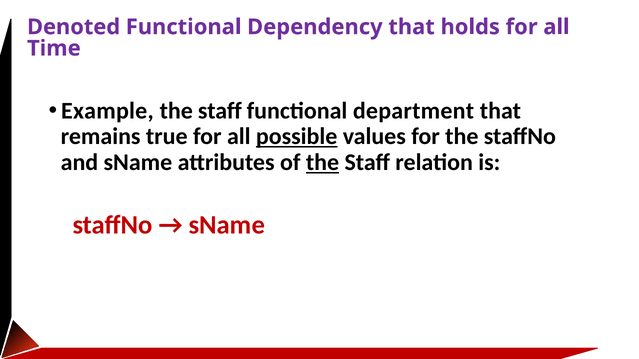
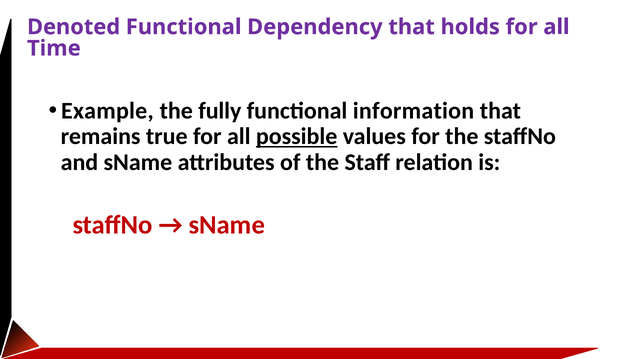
staff at (220, 111): staff -> fully
department: department -> information
the at (322, 163) underline: present -> none
